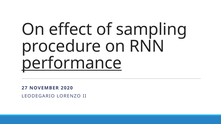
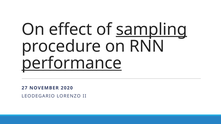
sampling underline: none -> present
